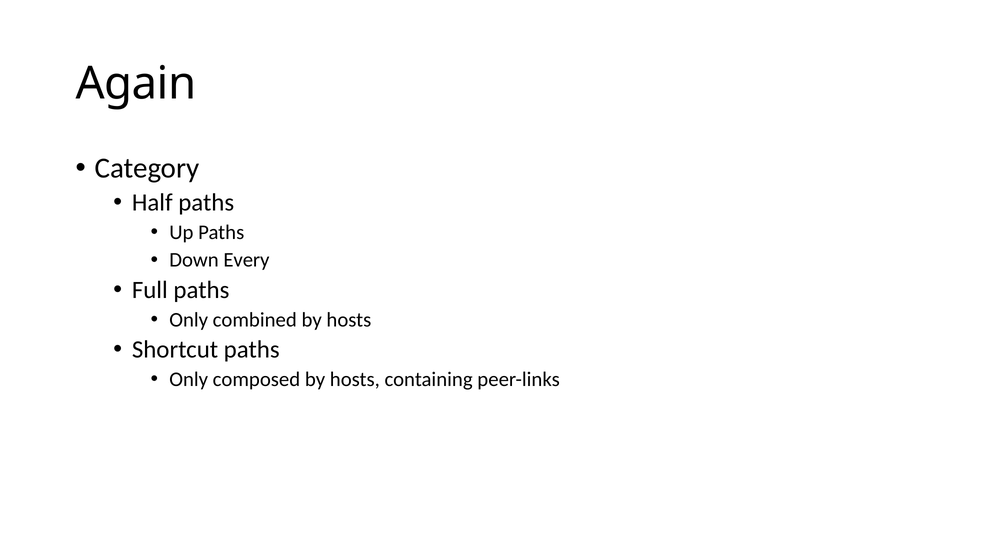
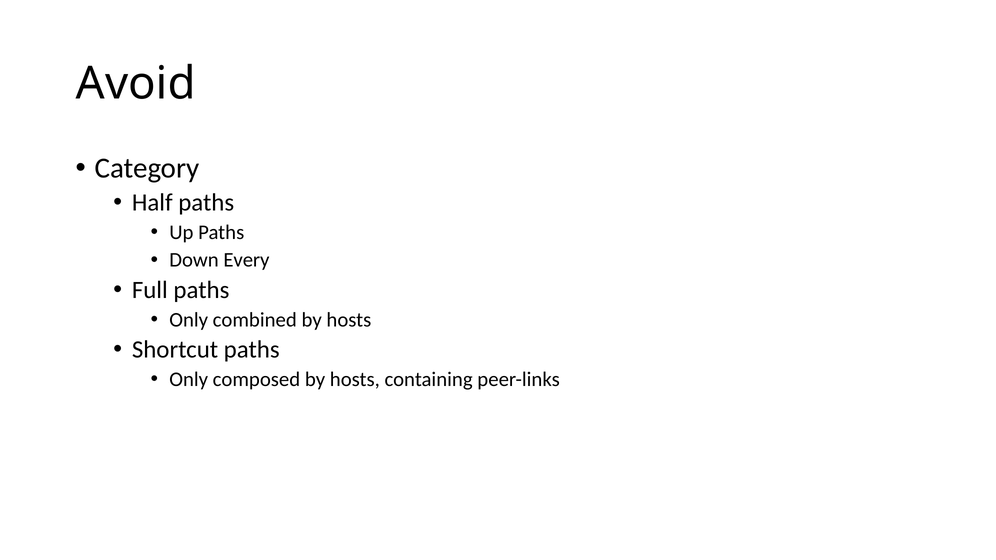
Again: Again -> Avoid
